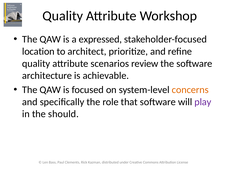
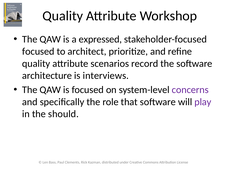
location at (38, 52): location -> focused
review: review -> record
achievable: achievable -> interviews
concerns colour: orange -> purple
